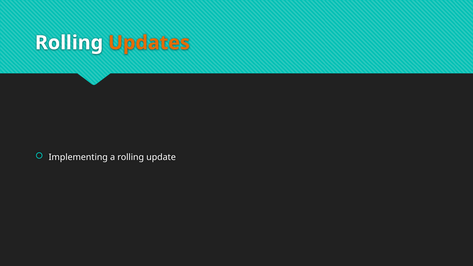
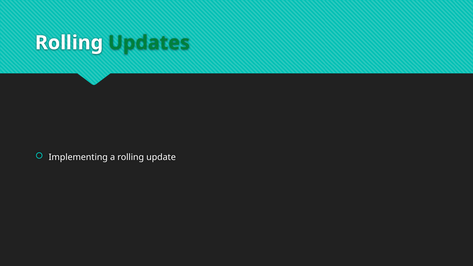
Updates colour: orange -> green
